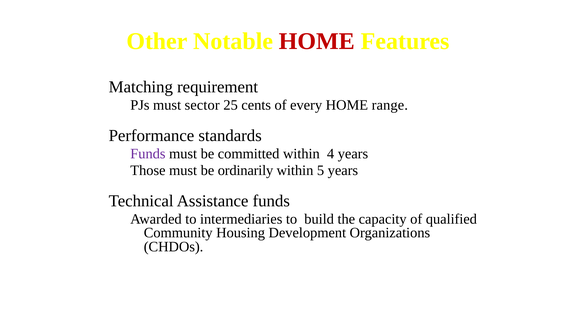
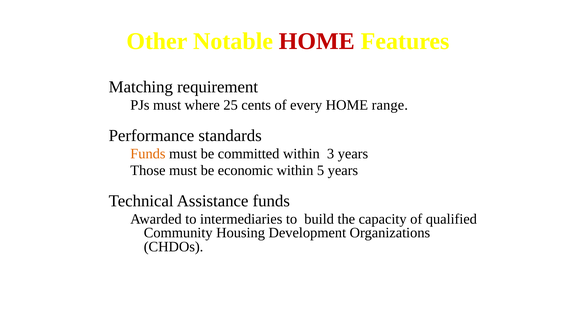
sector: sector -> where
Funds at (148, 154) colour: purple -> orange
4: 4 -> 3
ordinarily: ordinarily -> economic
